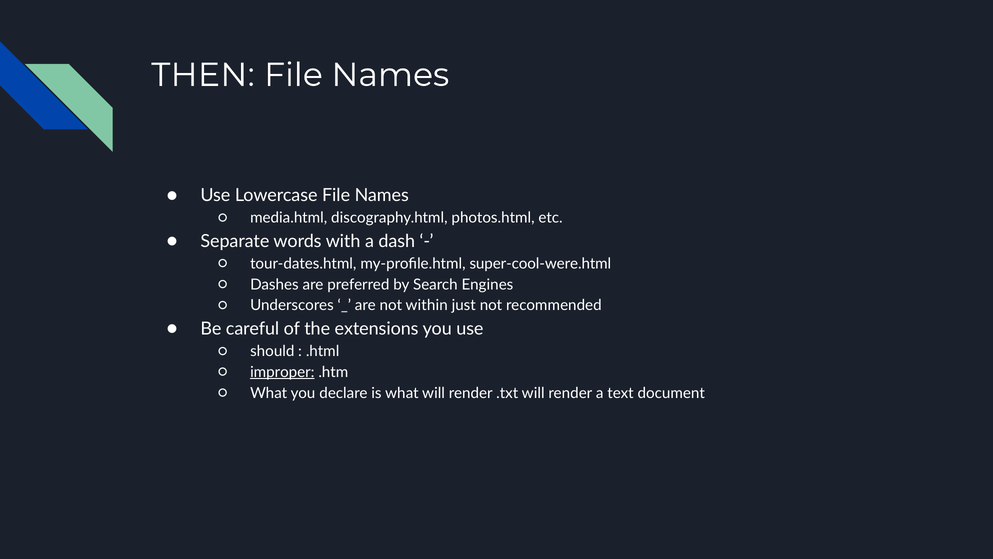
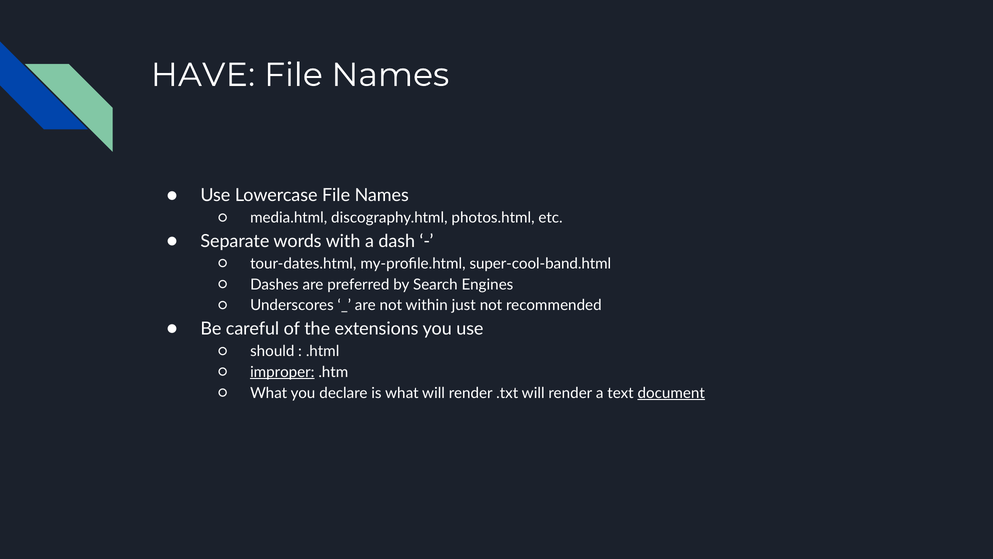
THEN: THEN -> HAVE
super-cool-were.html: super-cool-were.html -> super-cool-band.html
document underline: none -> present
